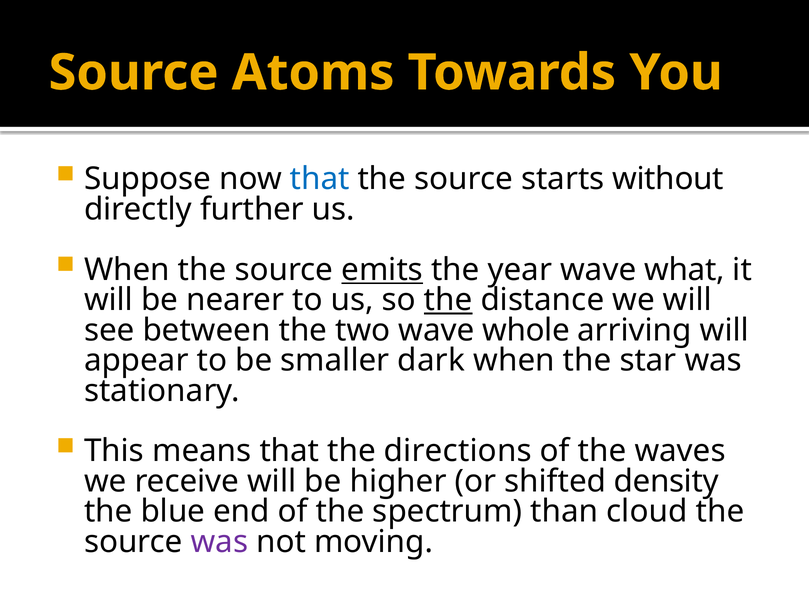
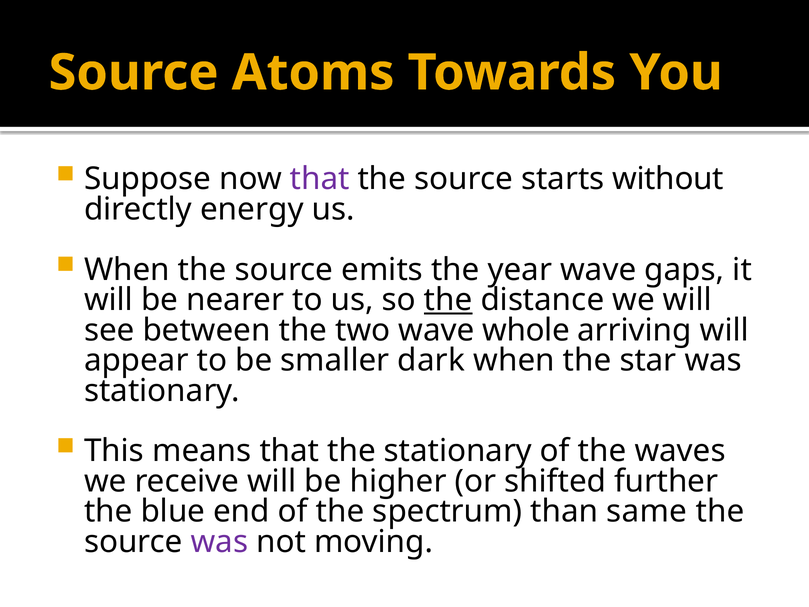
that at (320, 179) colour: blue -> purple
further: further -> energy
emits underline: present -> none
what: what -> gaps
the directions: directions -> stationary
density: density -> further
cloud: cloud -> same
